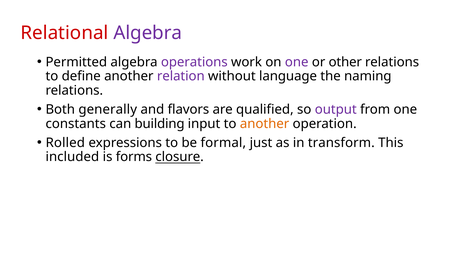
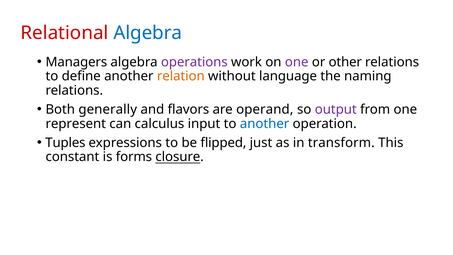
Algebra at (148, 33) colour: purple -> blue
Permitted: Permitted -> Managers
relation colour: purple -> orange
qualified: qualified -> operand
constants: constants -> represent
building: building -> calculus
another at (265, 124) colour: orange -> blue
Rolled: Rolled -> Tuples
formal: formal -> flipped
included: included -> constant
